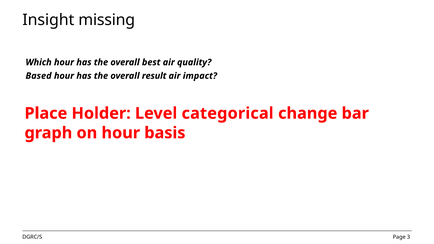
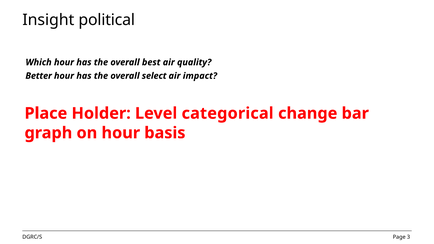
missing: missing -> political
Based: Based -> Better
result: result -> select
